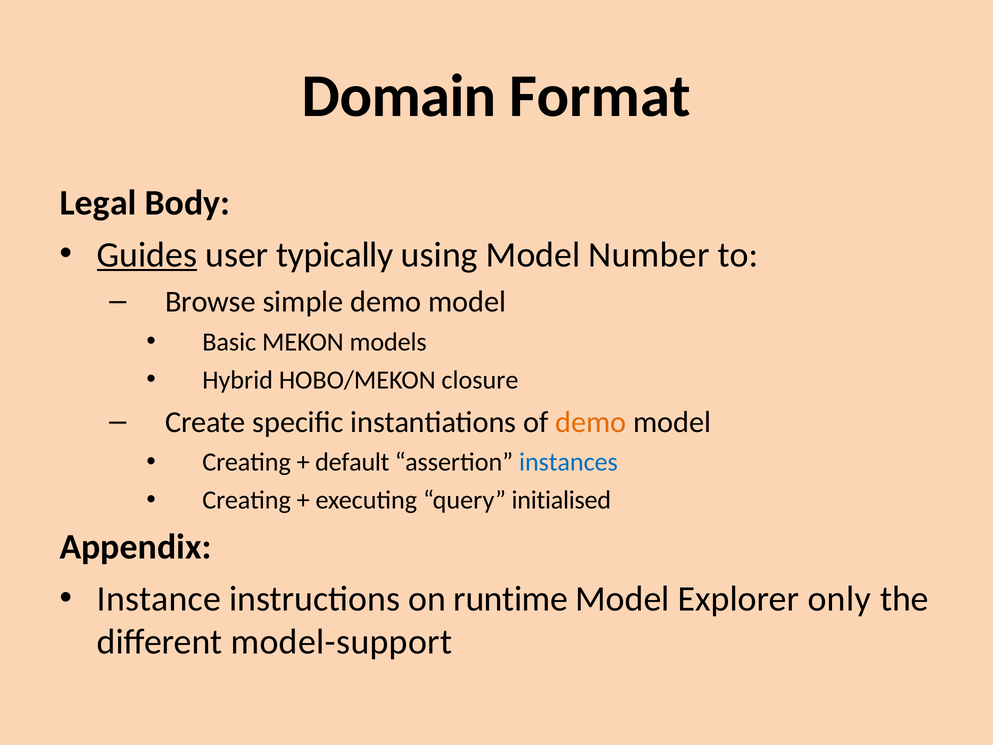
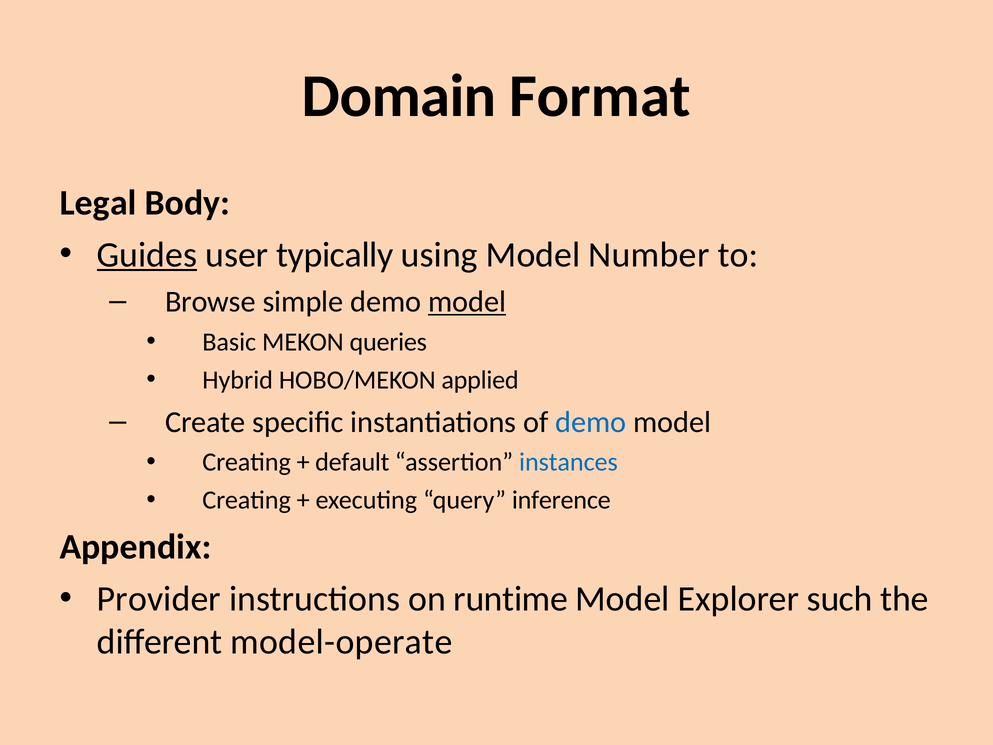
model at (467, 302) underline: none -> present
models: models -> queries
closure: closure -> applied
demo at (591, 422) colour: orange -> blue
initialised: initialised -> inference
Instance: Instance -> Provider
only: only -> such
model-support: model-support -> model-operate
